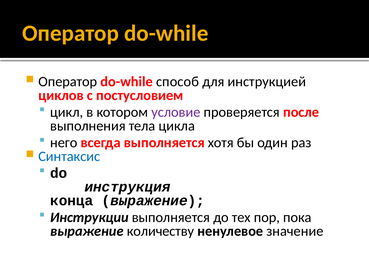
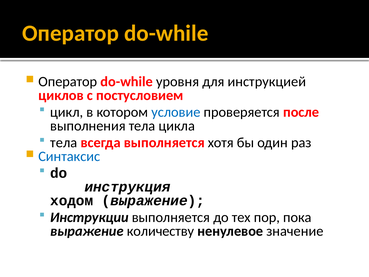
способ: способ -> уровня
условие colour: purple -> blue
него at (64, 143): него -> тела
конца: конца -> ходом
